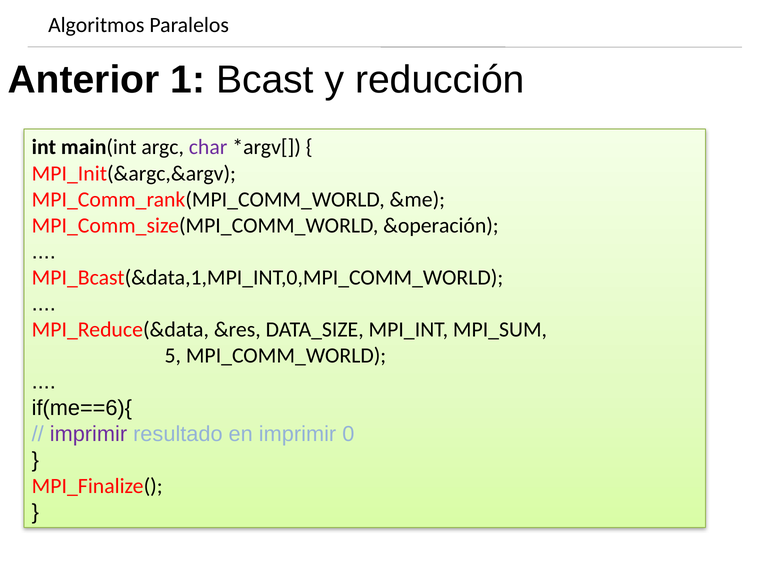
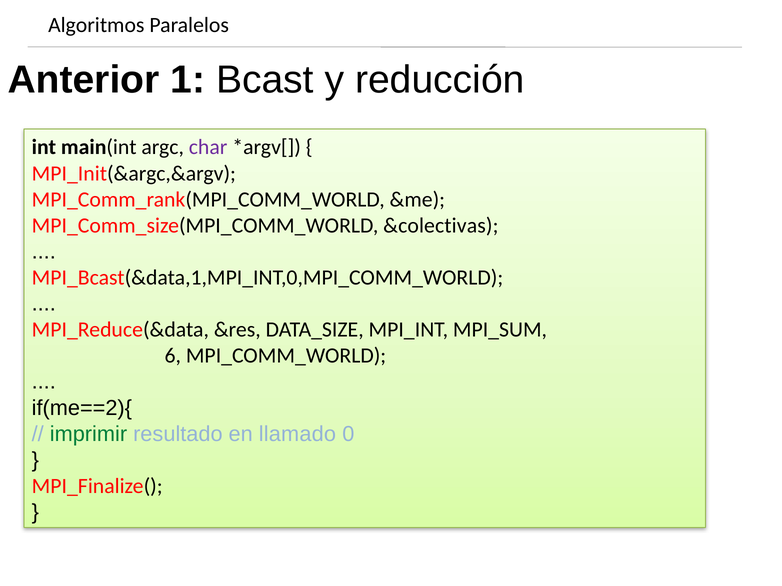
&operación: &operación -> &colectivas
5: 5 -> 6
if(me==6){: if(me==6){ -> if(me==2){
imprimir at (88, 434) colour: purple -> green
en imprimir: imprimir -> llamado
